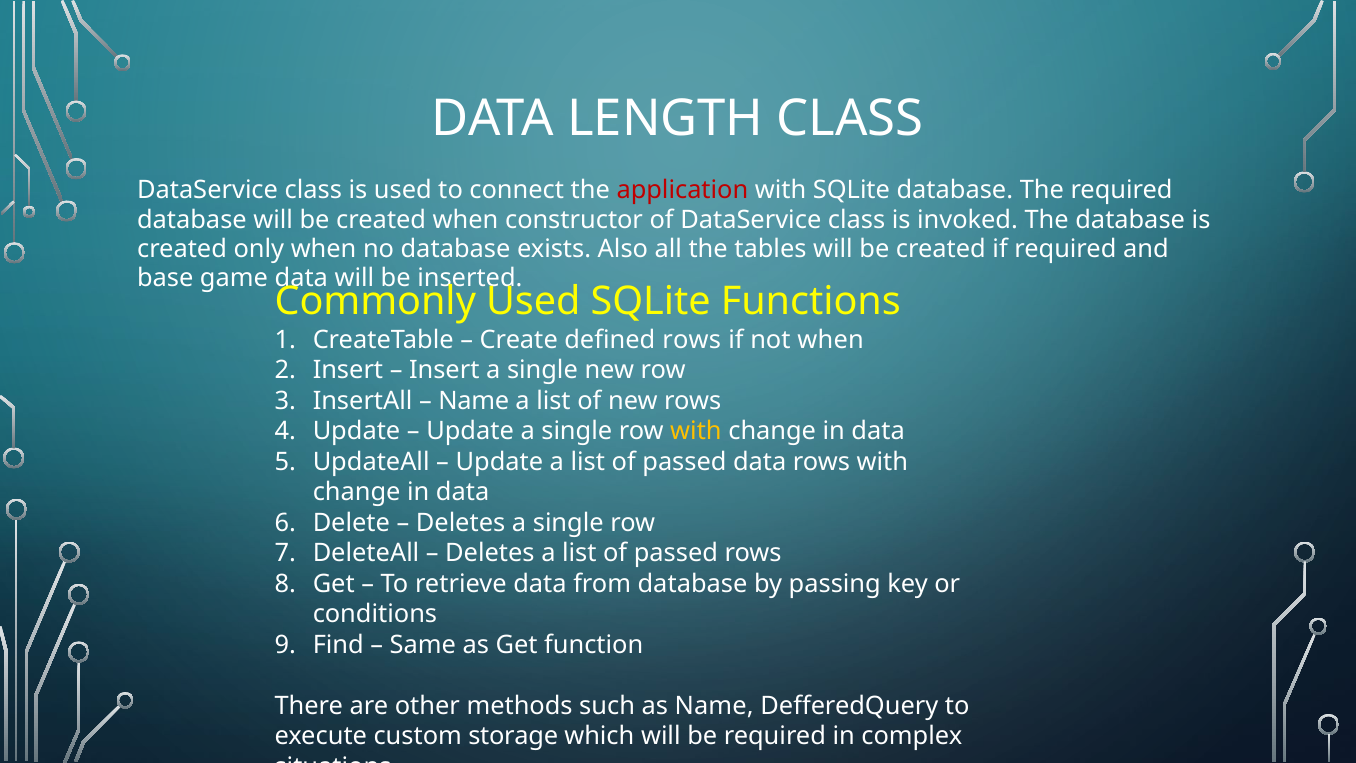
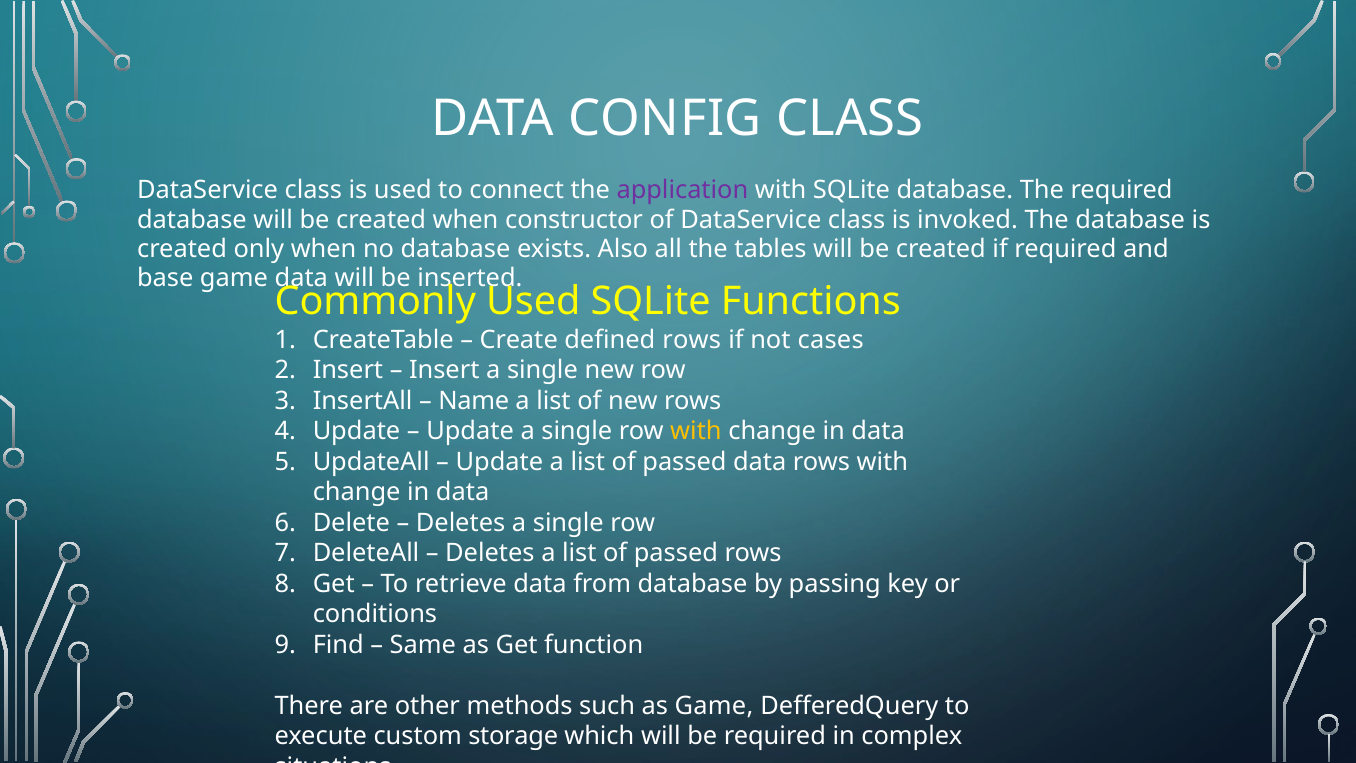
LENGTH: LENGTH -> CONFIG
application colour: red -> purple
not when: when -> cases
as Name: Name -> Game
